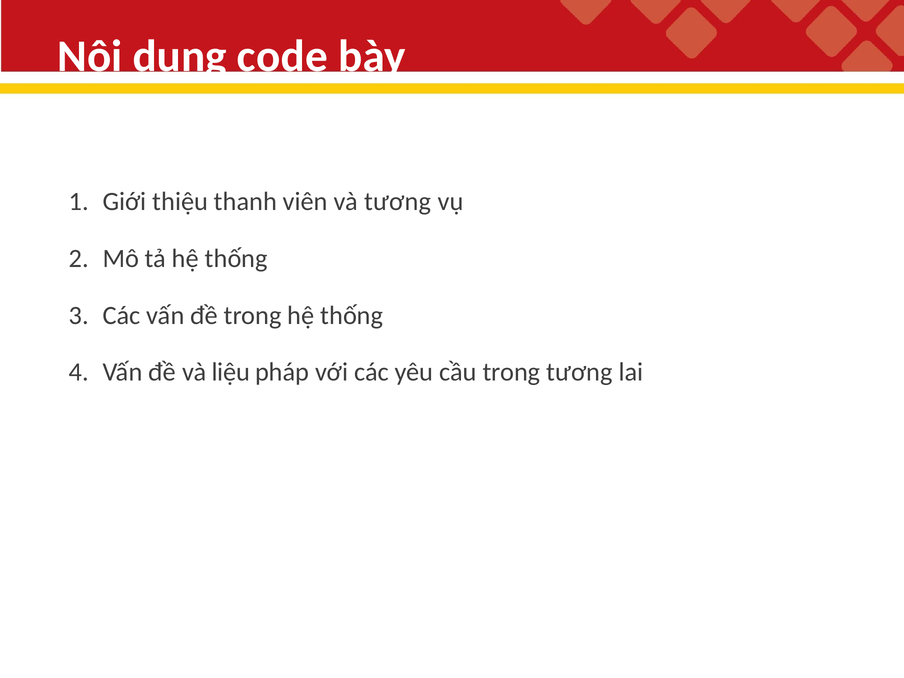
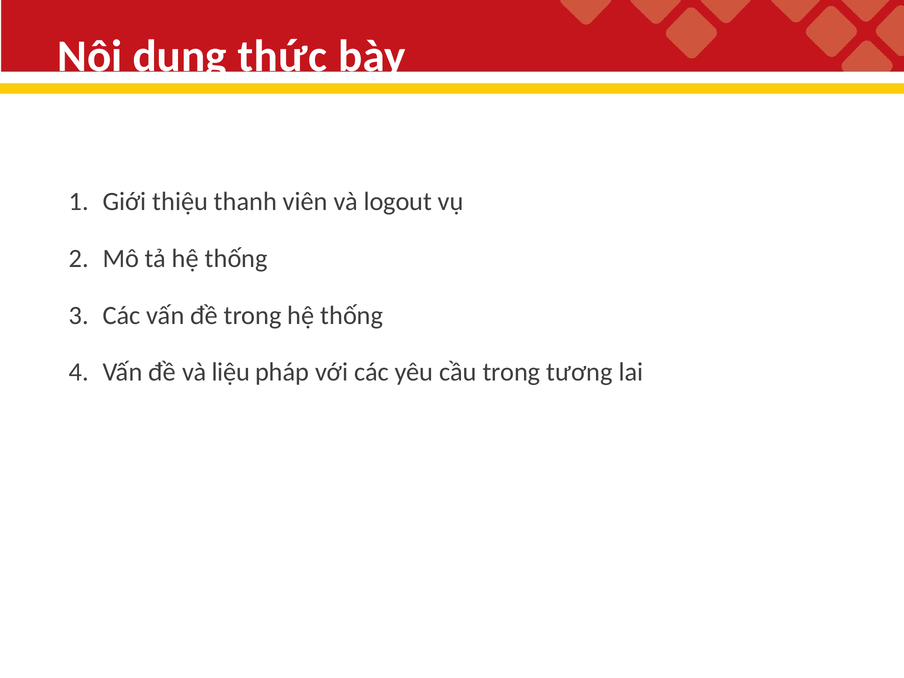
code: code -> thức
và tương: tương -> logout
